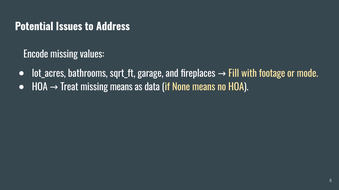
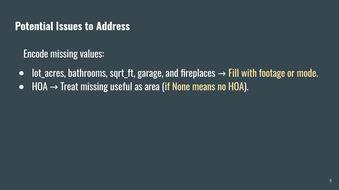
missing means: means -> useful
data: data -> area
